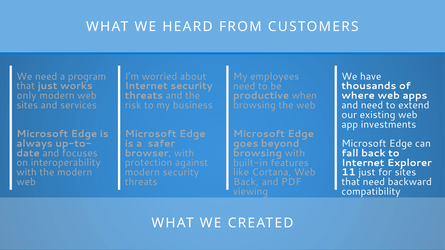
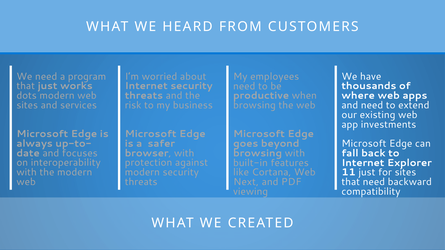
only: only -> dots
Back at (246, 182): Back -> Next
